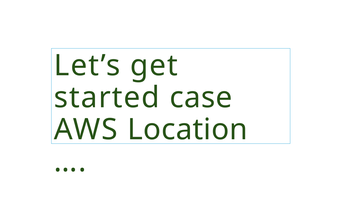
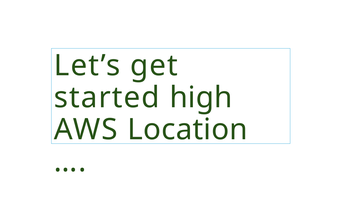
case: case -> high
